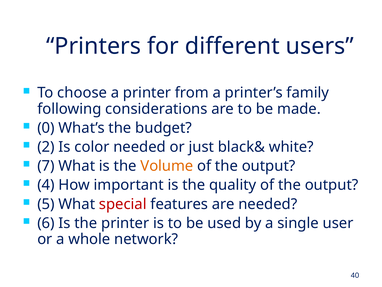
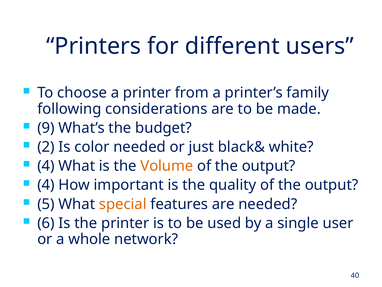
0: 0 -> 9
7 at (46, 166): 7 -> 4
special colour: red -> orange
